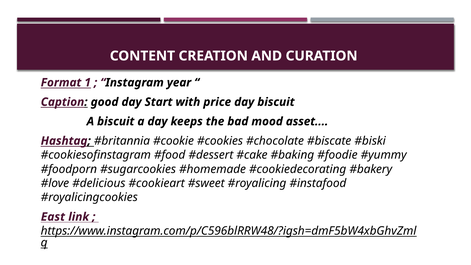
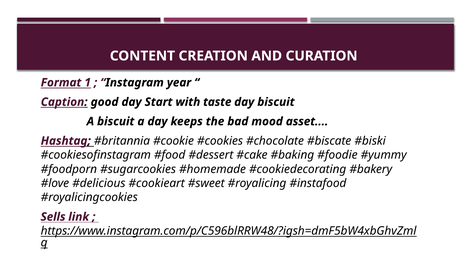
price: price -> taste
East: East -> Sells
